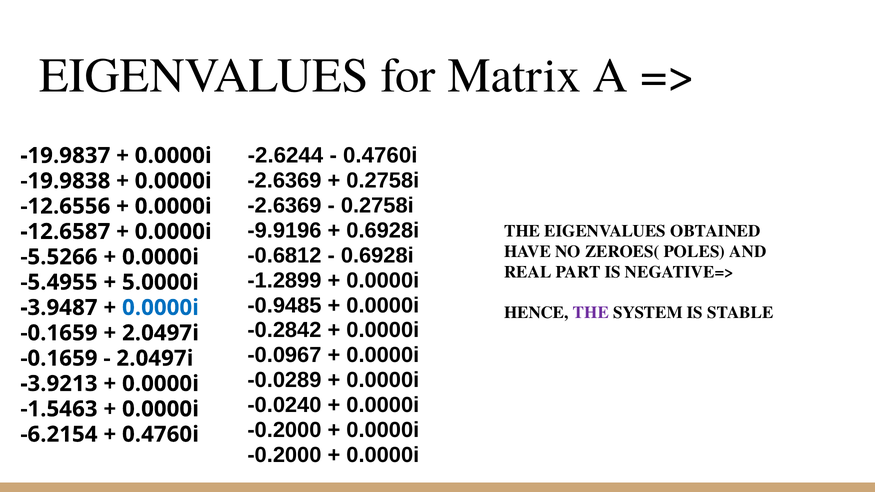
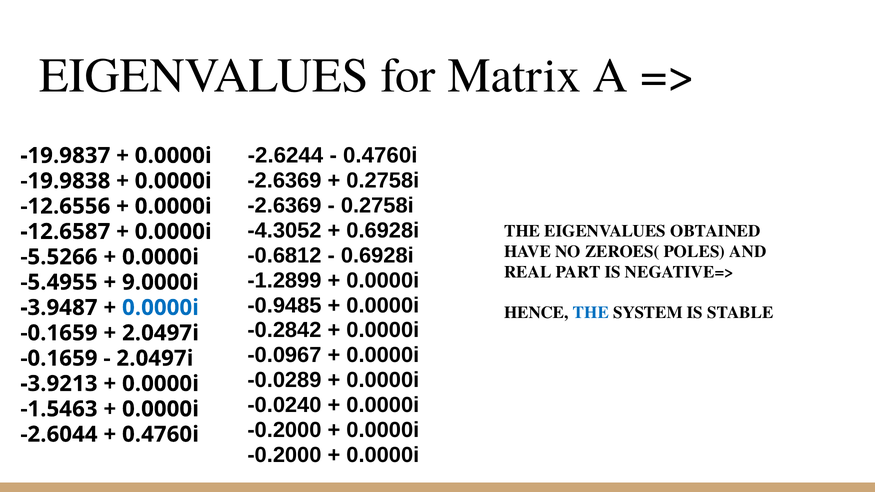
-9.9196: -9.9196 -> -4.3052
5.0000i: 5.0000i -> 9.0000i
THE at (591, 313) colour: purple -> blue
-6.2154: -6.2154 -> -2.6044
